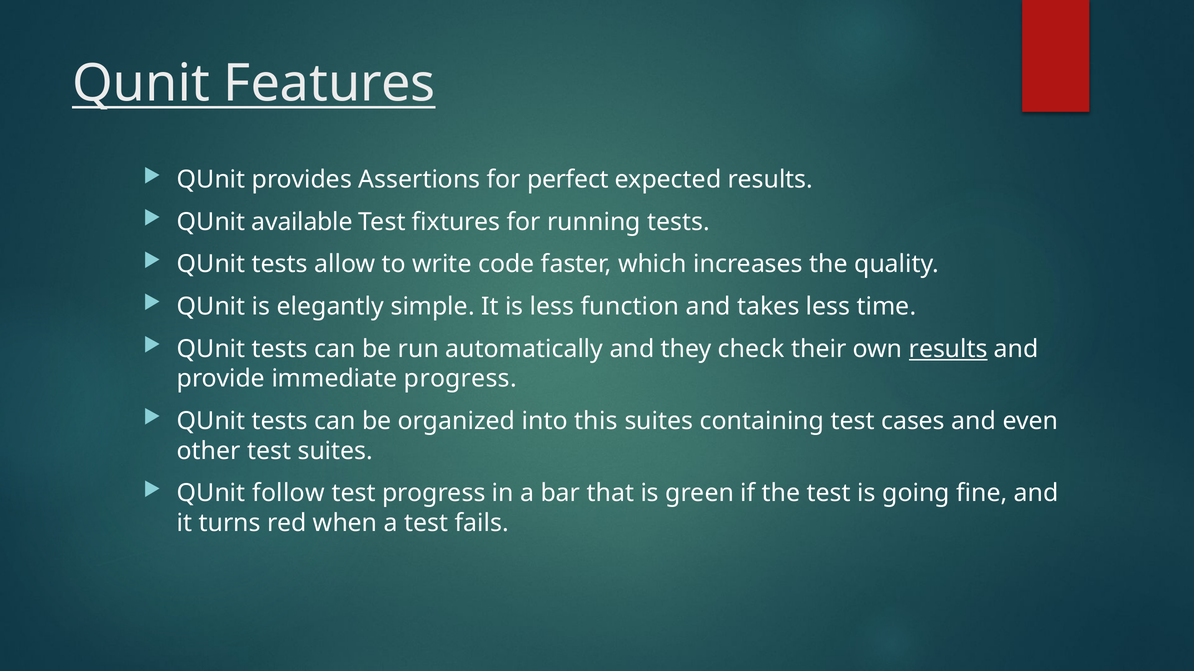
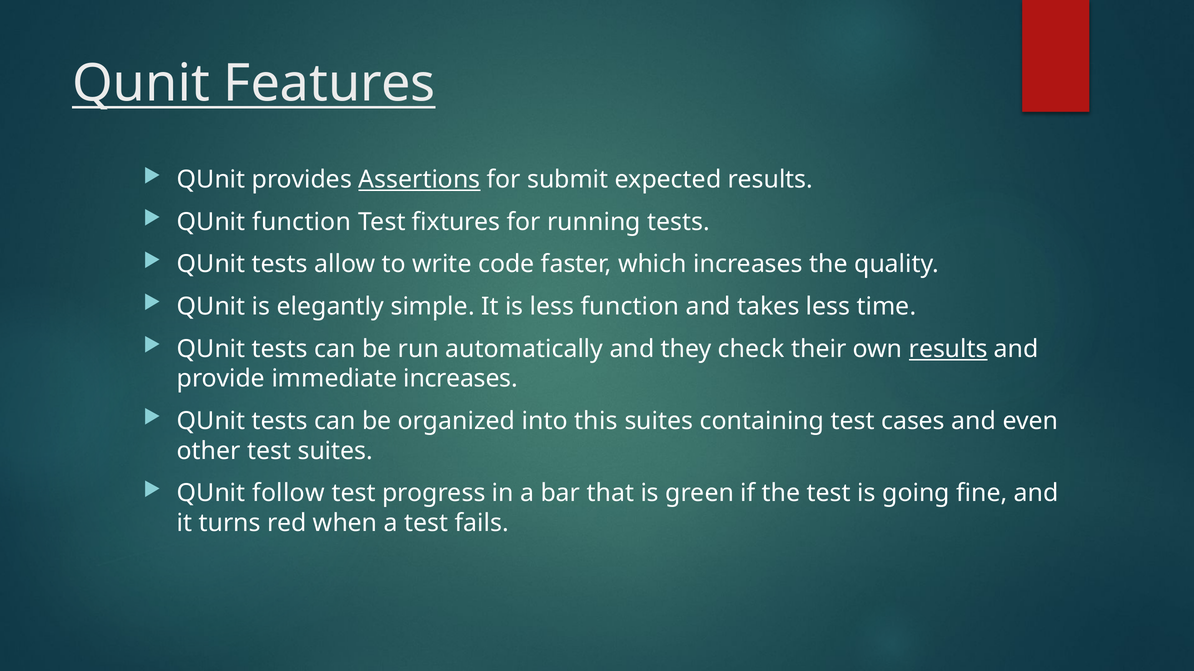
Assertions underline: none -> present
perfect: perfect -> submit
QUnit available: available -> function
immediate progress: progress -> increases
